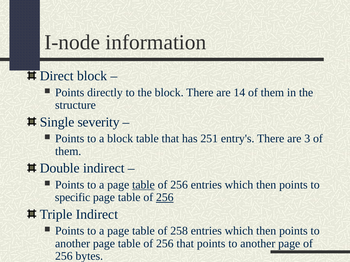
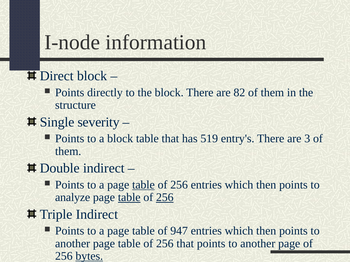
14: 14 -> 82
251: 251 -> 519
specific: specific -> analyze
table at (129, 198) underline: none -> present
258: 258 -> 947
bytes underline: none -> present
